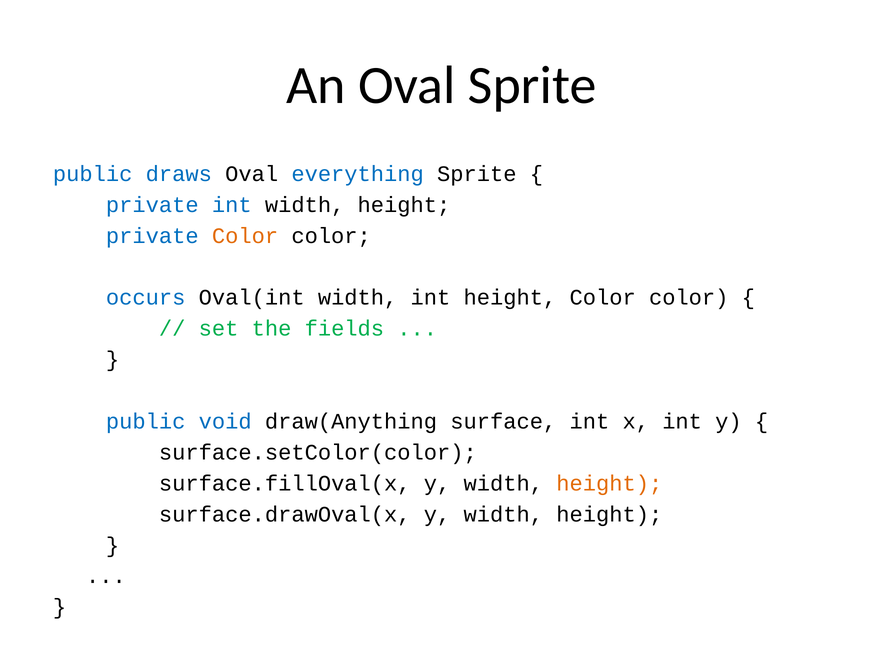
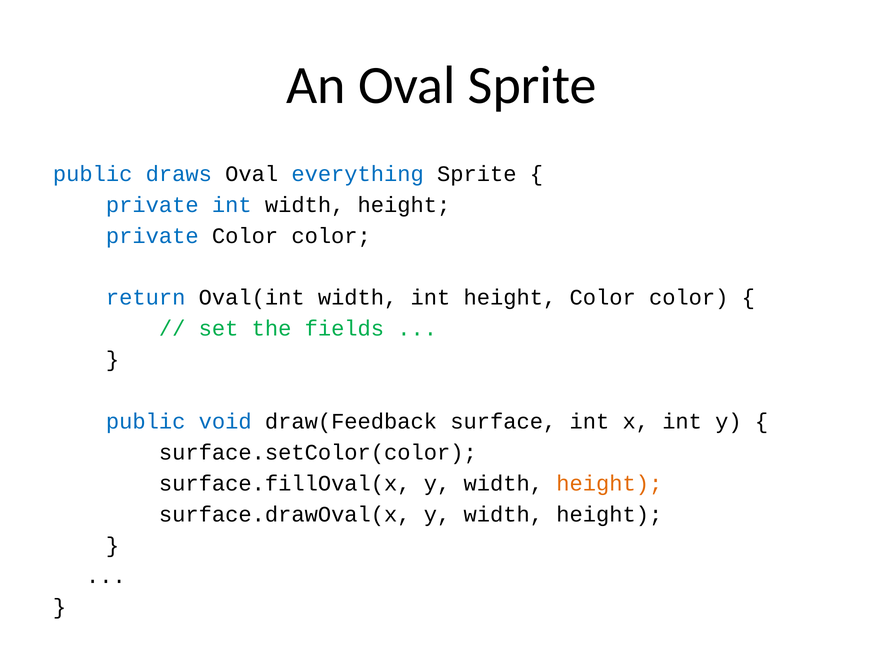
Color at (245, 236) colour: orange -> black
occurs: occurs -> return
draw(Anything: draw(Anything -> draw(Feedback
